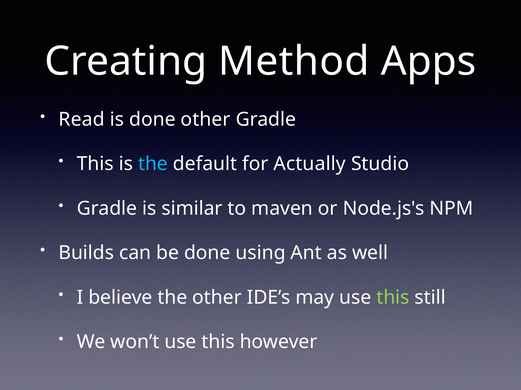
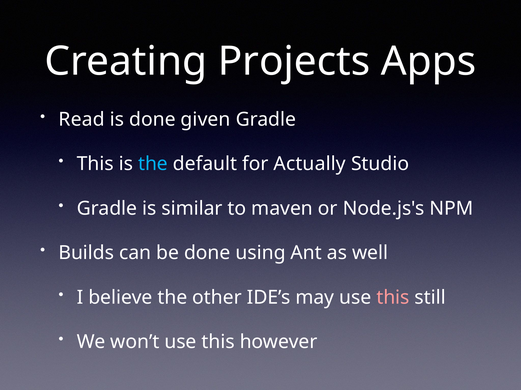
Method: Method -> Projects
done other: other -> given
this at (393, 298) colour: light green -> pink
